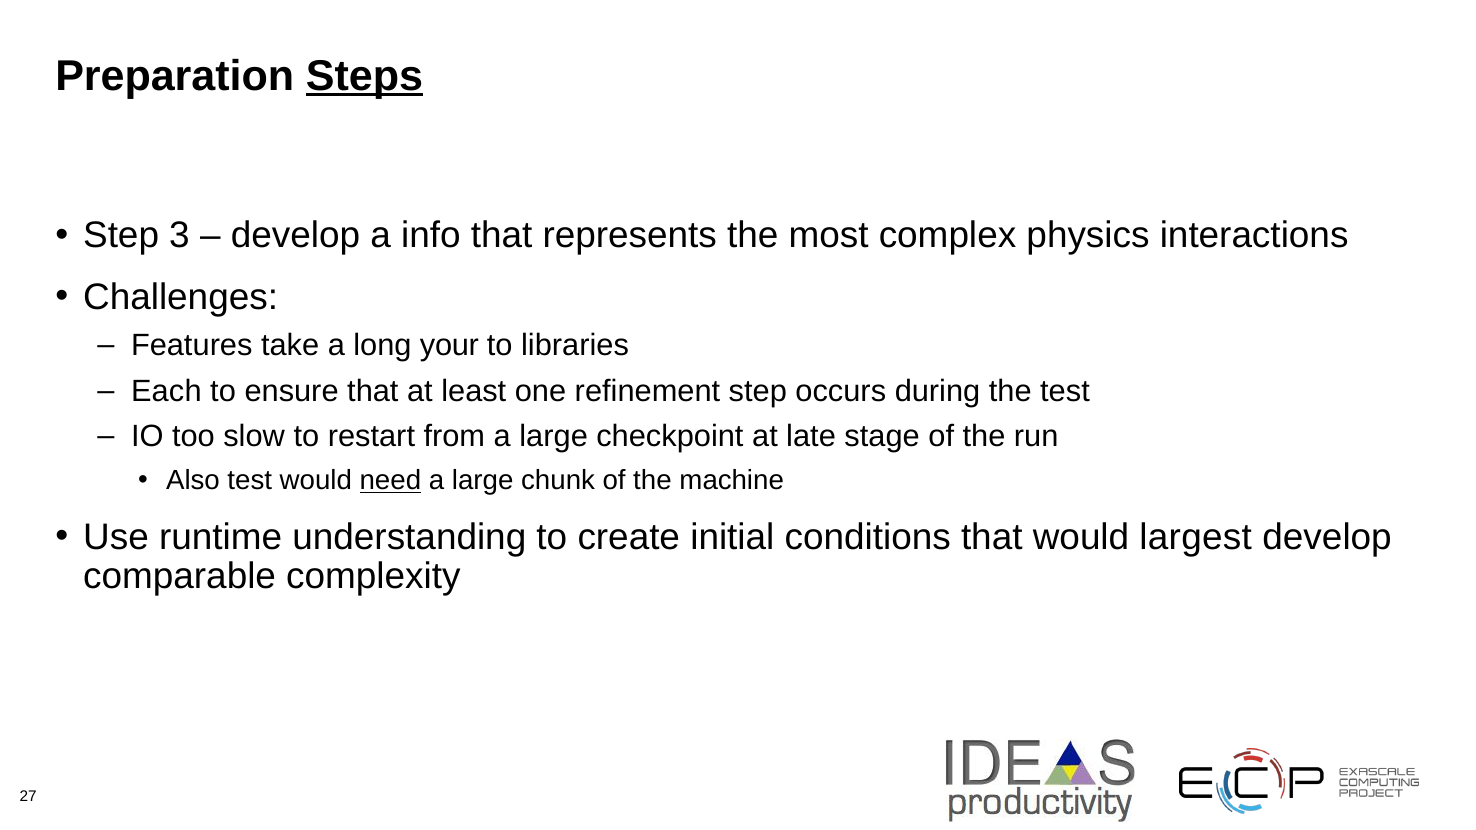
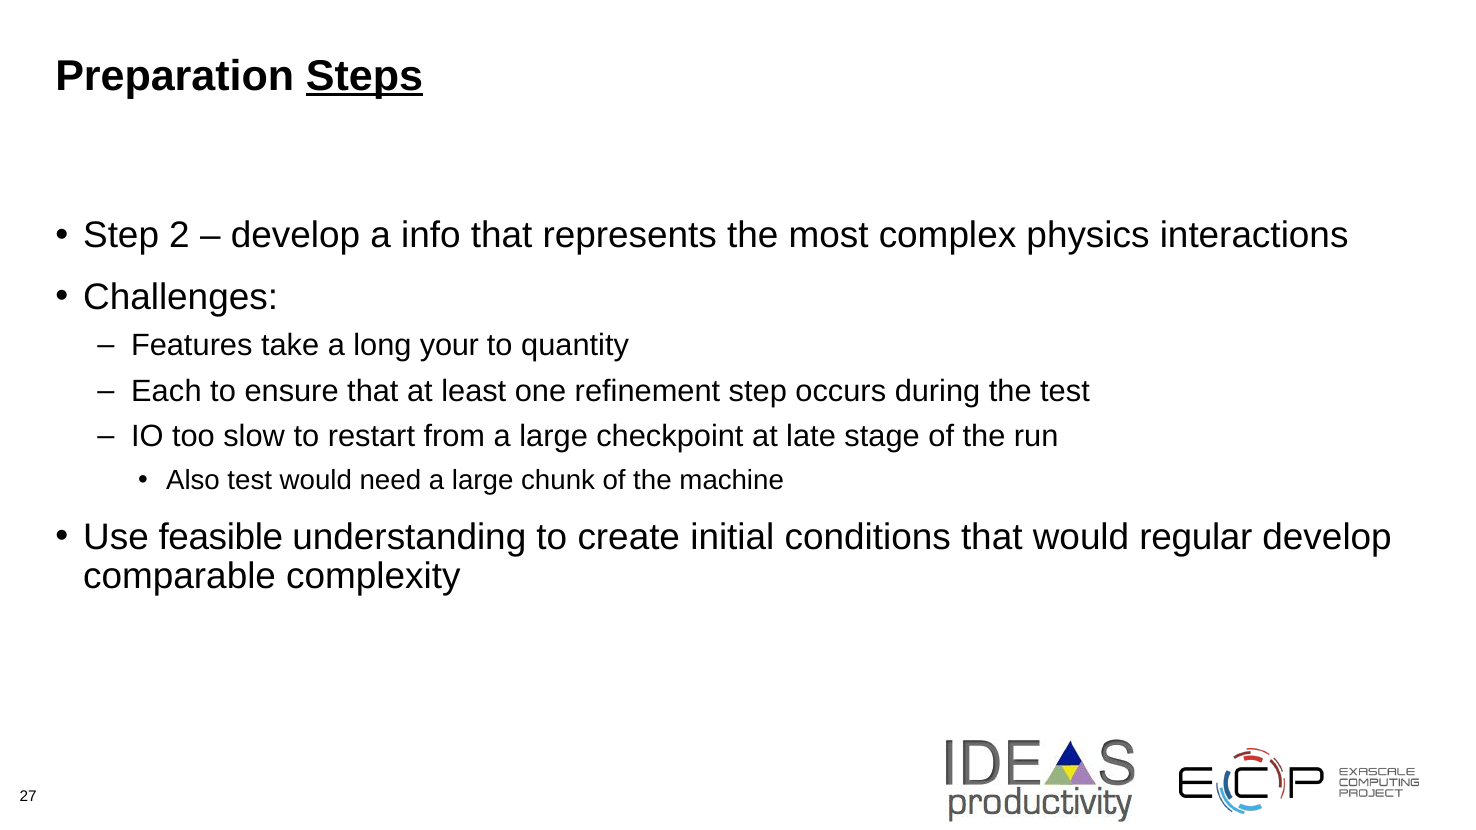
3: 3 -> 2
libraries: libraries -> quantity
need underline: present -> none
runtime: runtime -> feasible
largest: largest -> regular
